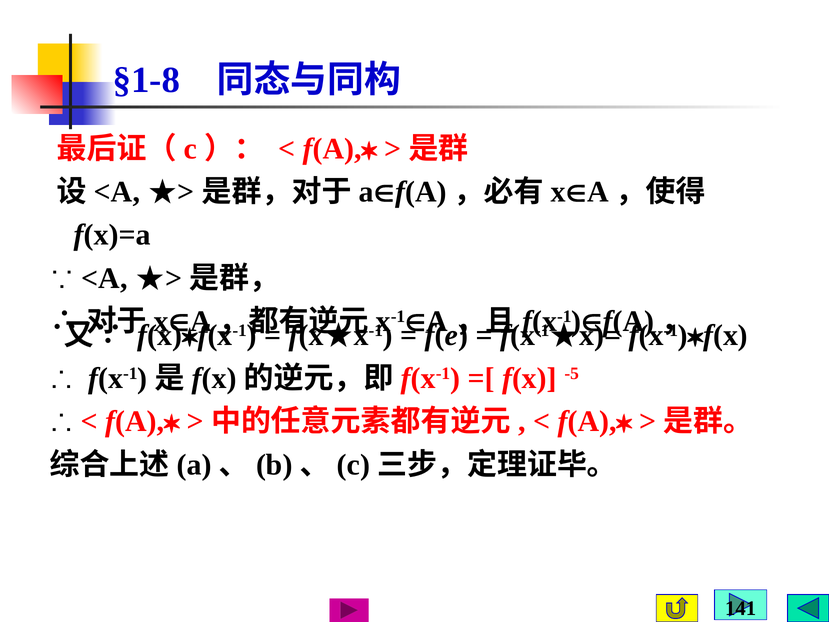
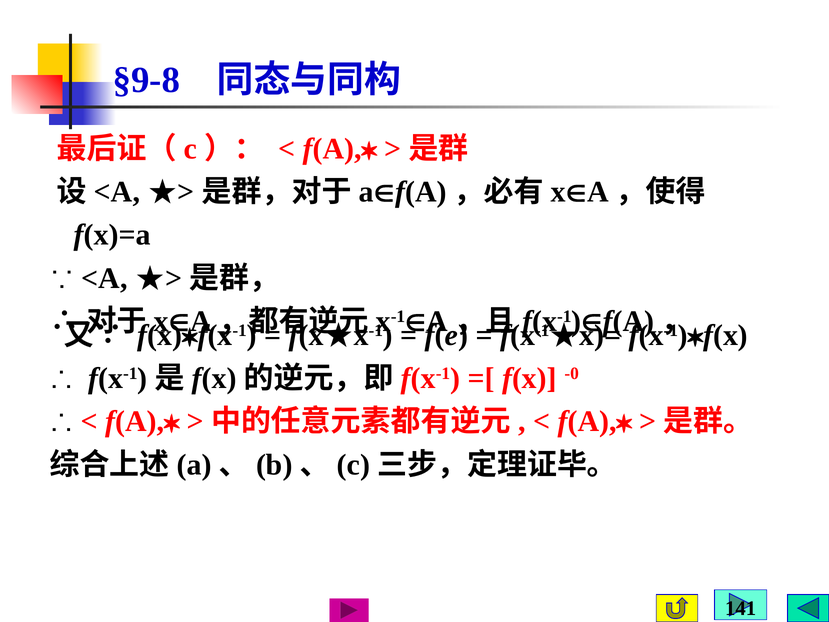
§1-8: §1-8 -> §9-8
-5: -5 -> -0
